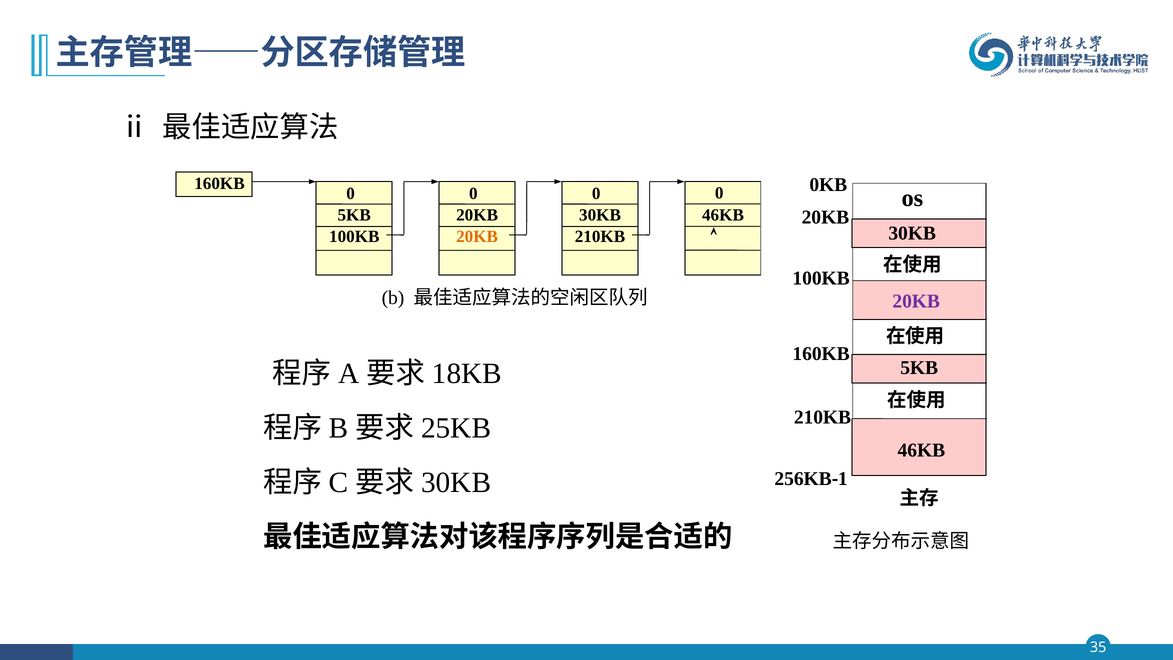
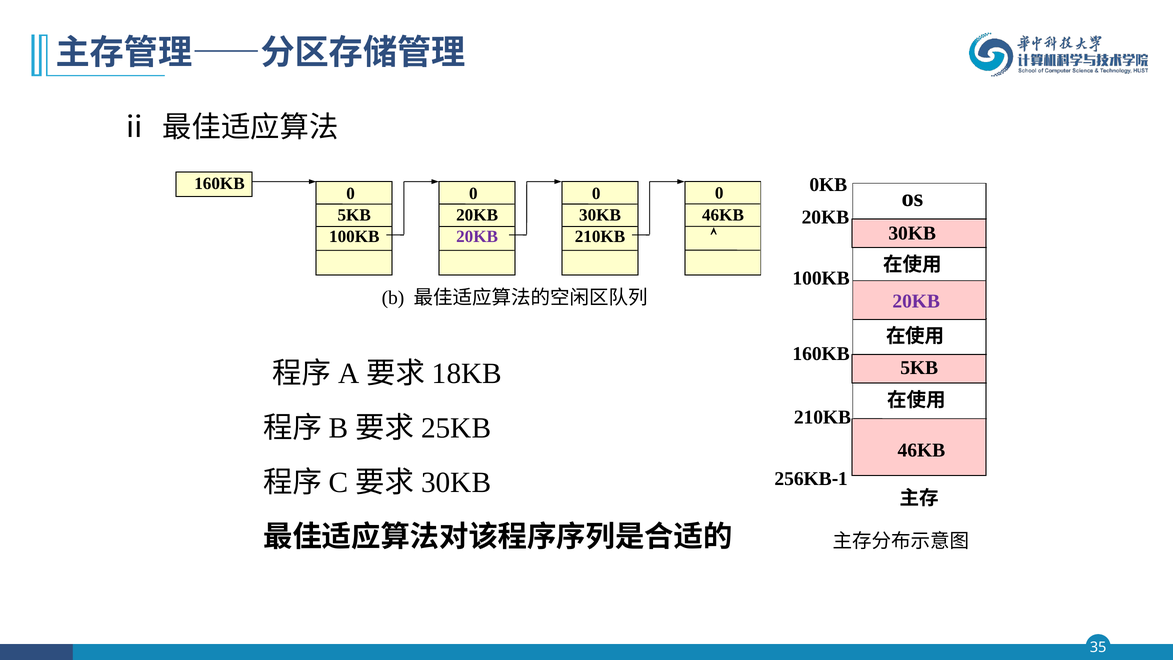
20KB at (477, 236) colour: orange -> purple
